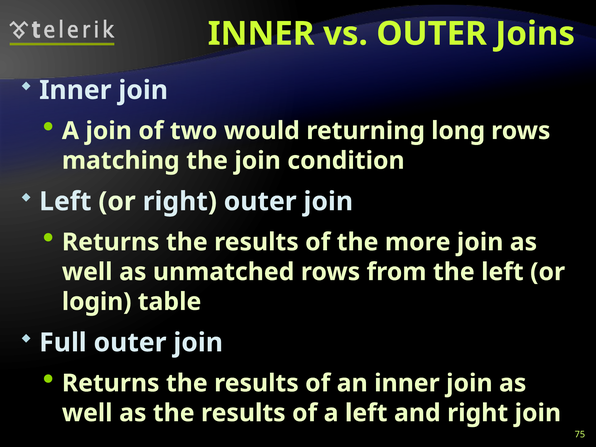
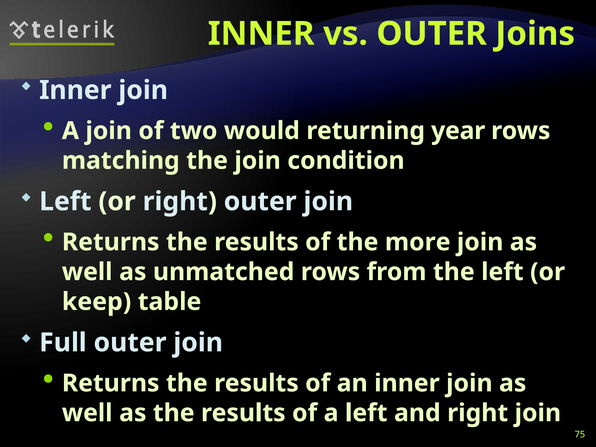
long: long -> year
login: login -> keep
